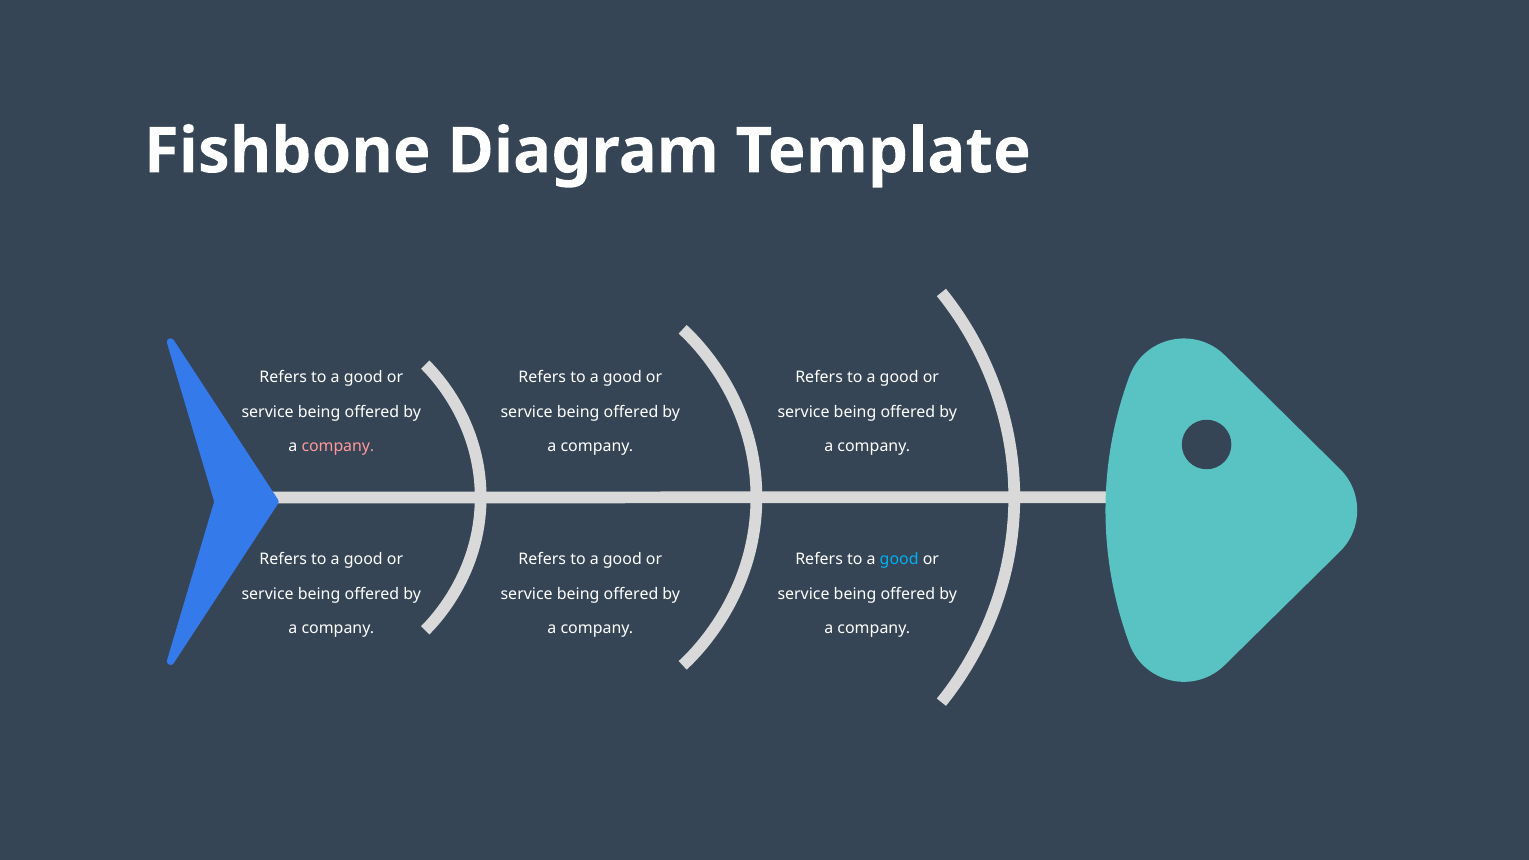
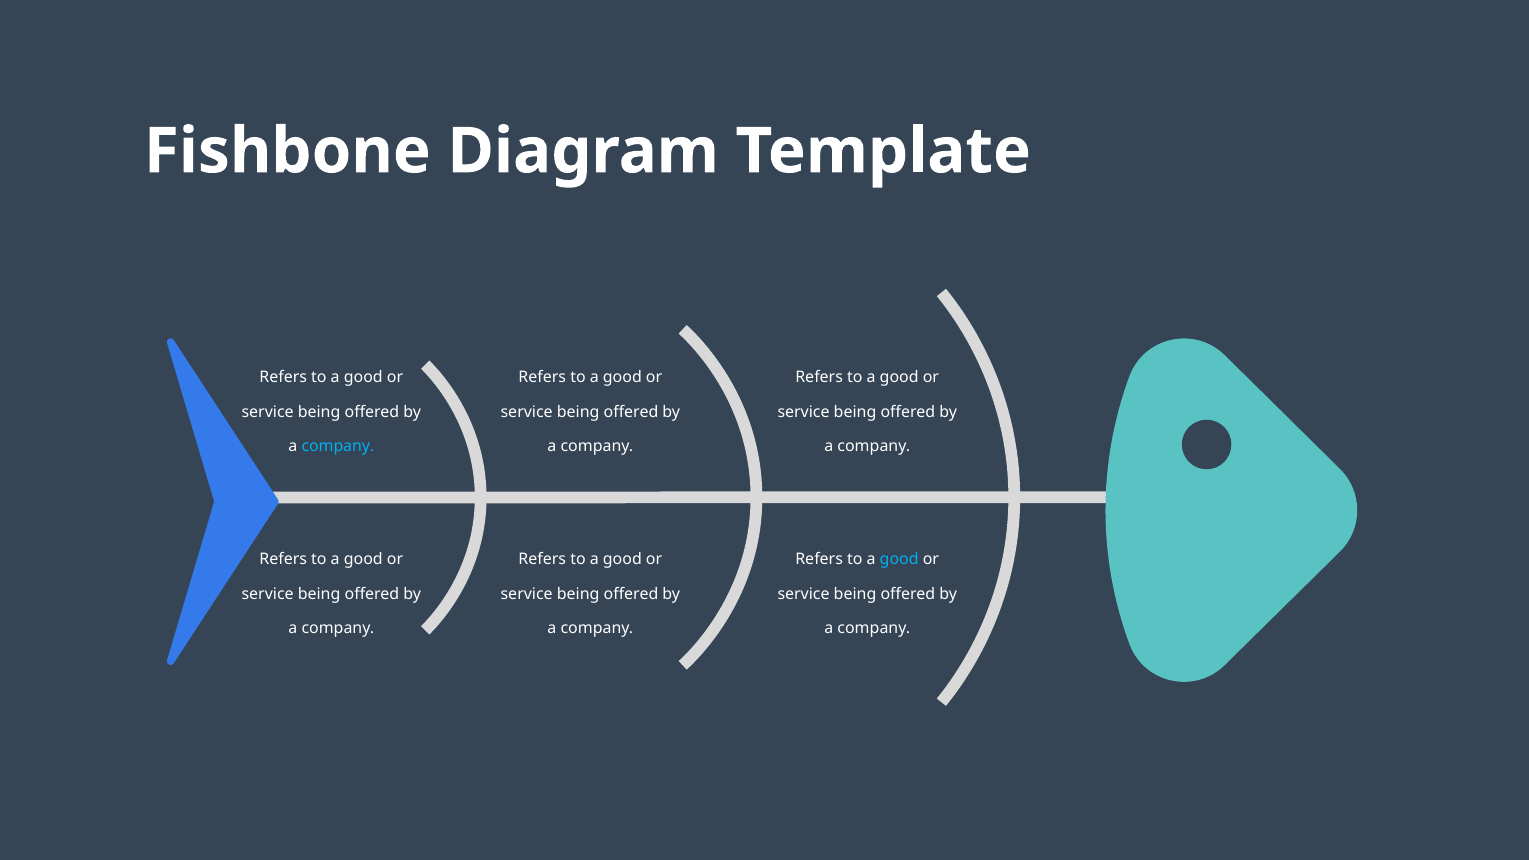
company at (338, 446) colour: pink -> light blue
